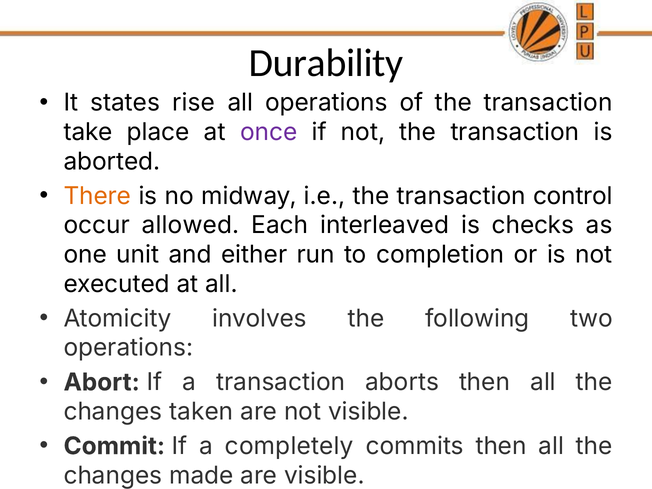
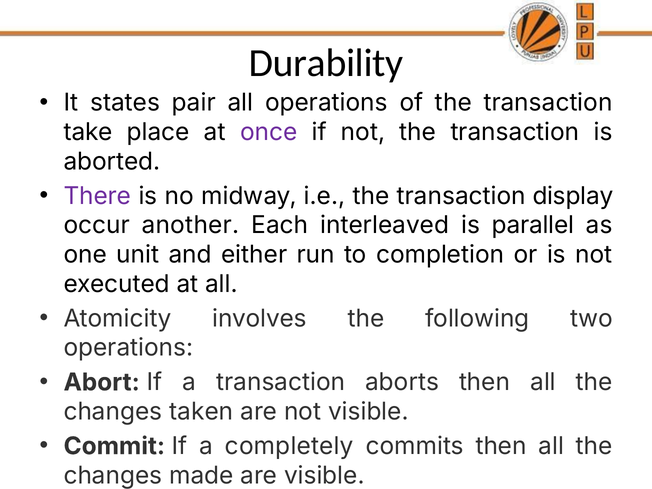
rise: rise -> pair
There colour: orange -> purple
control: control -> display
allowed: allowed -> another
checks: checks -> parallel
